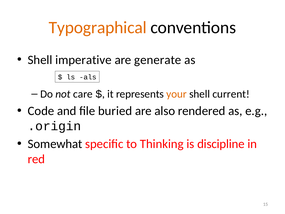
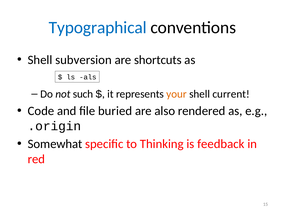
Typographical colour: orange -> blue
imperative: imperative -> subversion
generate: generate -> shortcuts
care: care -> such
discipline: discipline -> feedback
